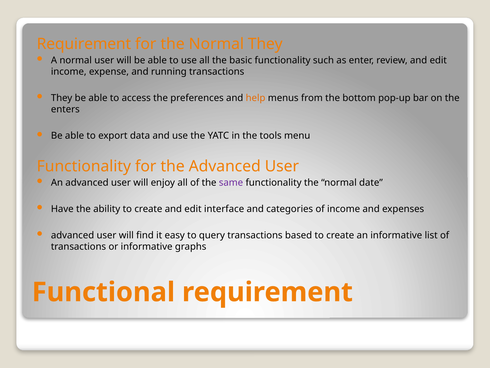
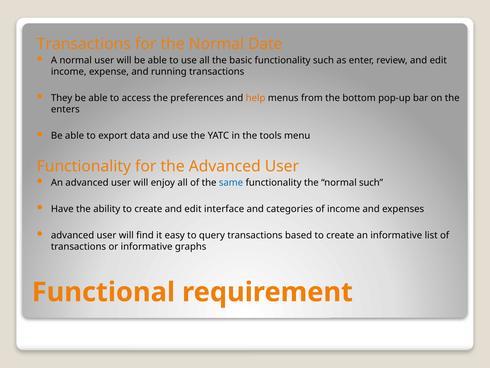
Requirement at (84, 44): Requirement -> Transactions
Normal They: They -> Date
same colour: purple -> blue
normal date: date -> such
